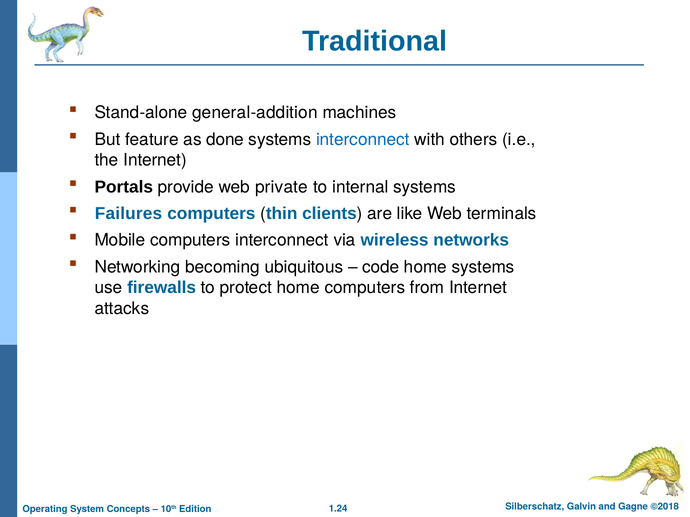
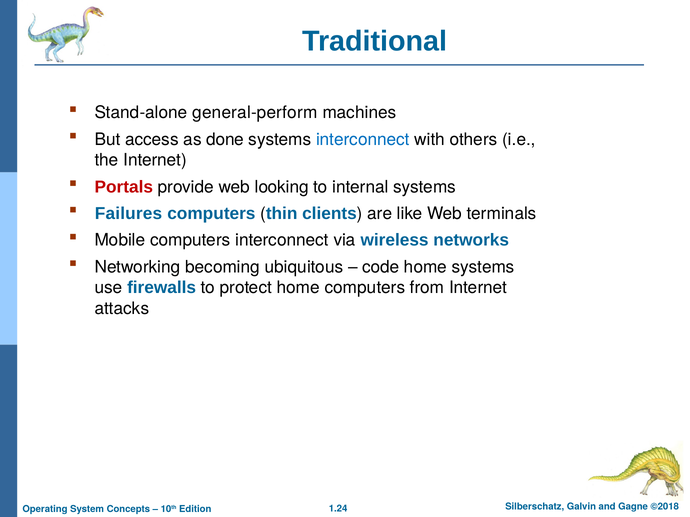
general-addition: general-addition -> general-perform
feature: feature -> access
Portals colour: black -> red
private: private -> looking
